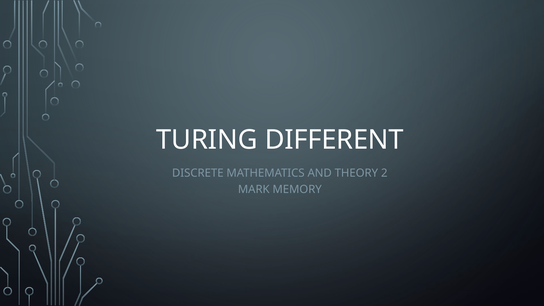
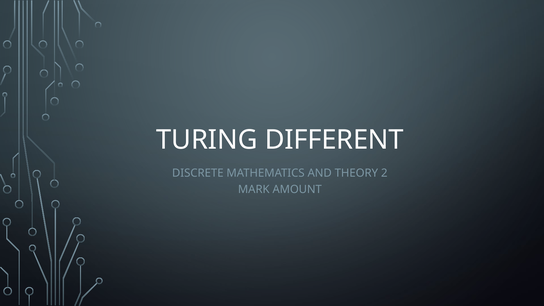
MEMORY: MEMORY -> AMOUNT
